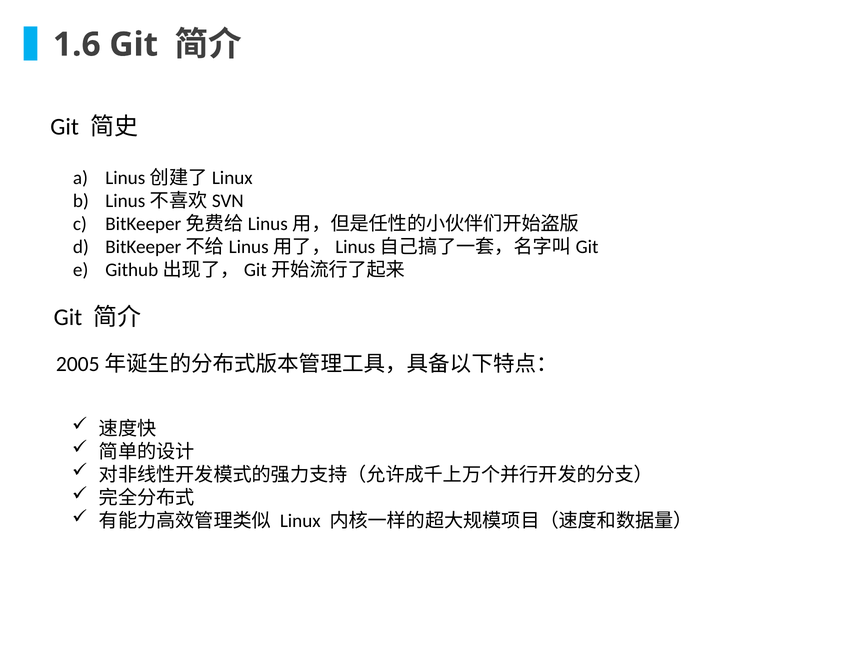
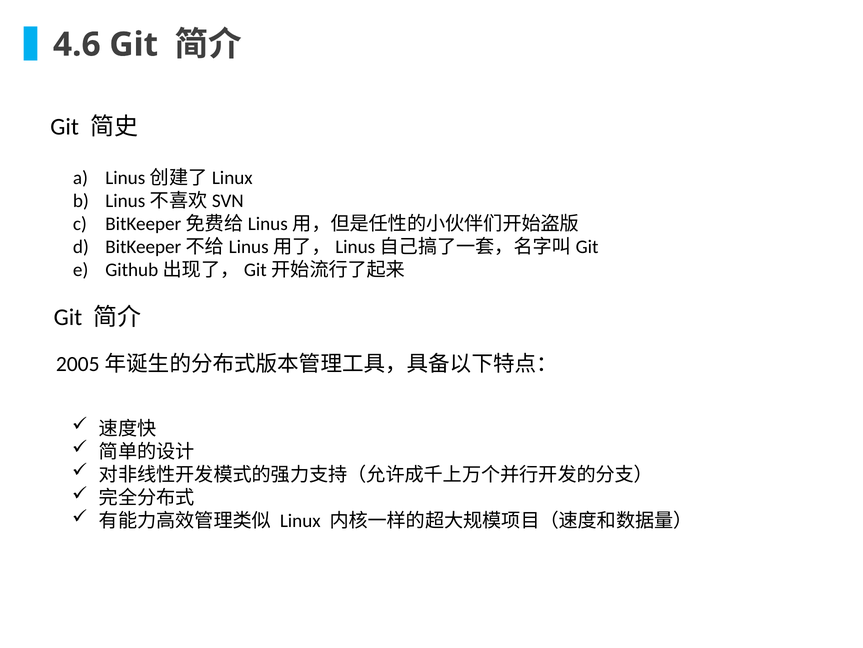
1.6: 1.6 -> 4.6
